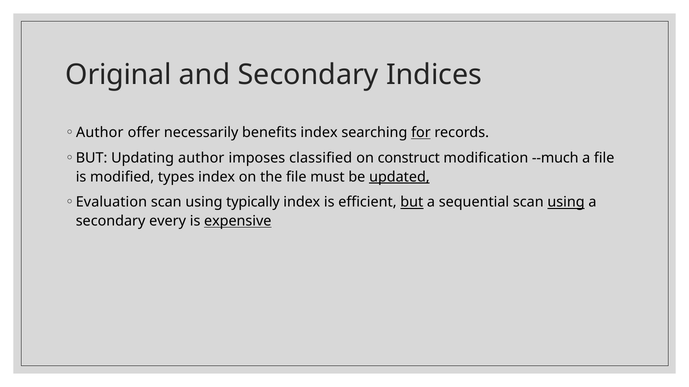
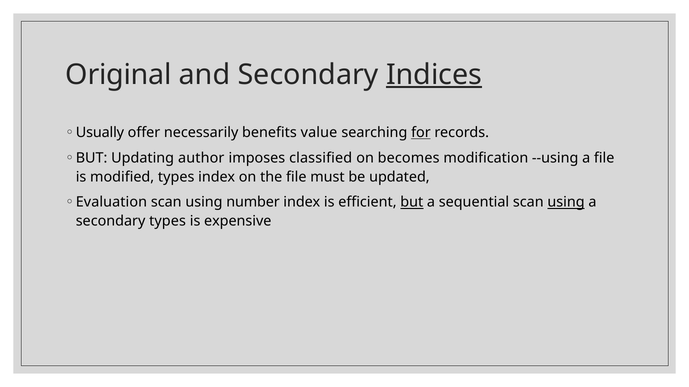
Indices underline: none -> present
Author at (100, 133): Author -> Usually
benefits index: index -> value
construct: construct -> becomes
--much: --much -> --using
updated underline: present -> none
typically: typically -> number
secondary every: every -> types
expensive underline: present -> none
